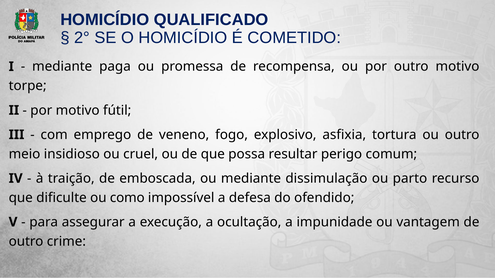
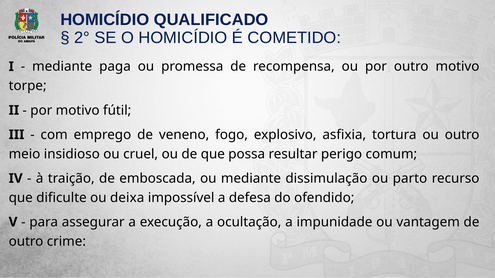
como: como -> deixa
